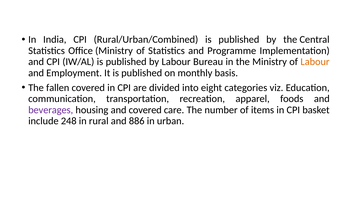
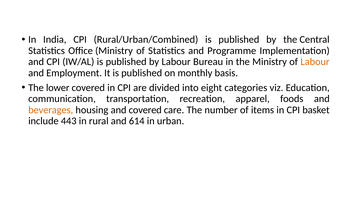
fallen: fallen -> lower
beverages colour: purple -> orange
248: 248 -> 443
886: 886 -> 614
